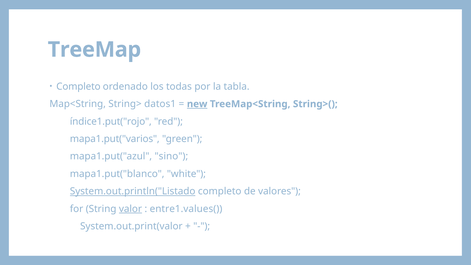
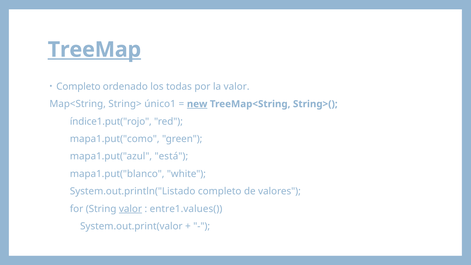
TreeMap underline: none -> present
la tabla: tabla -> valor
datos1: datos1 -> único1
mapa1.put("varios: mapa1.put("varios -> mapa1.put("como
sino: sino -> está
System.out.println("Listado underline: present -> none
